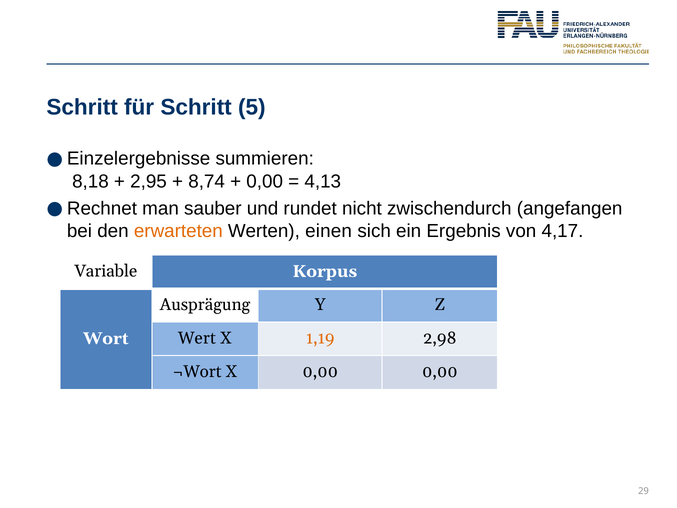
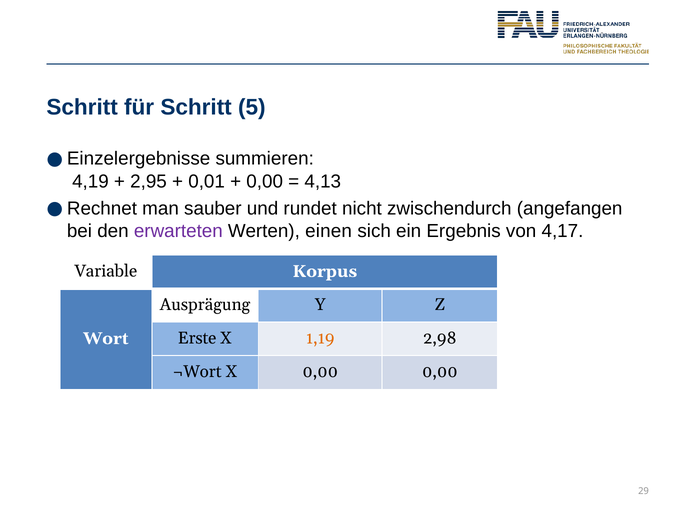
8,18: 8,18 -> 4,19
8,74: 8,74 -> 0,01
erwarteten colour: orange -> purple
Wert: Wert -> Erste
